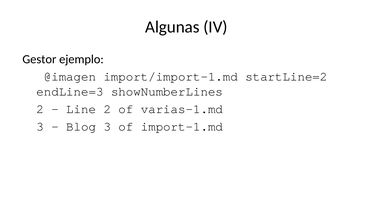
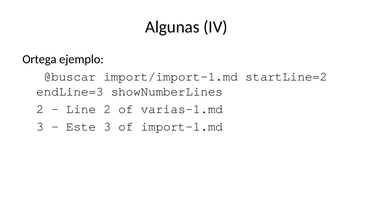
Gestor: Gestor -> Ortega
@imagen: @imagen -> @buscar
Blog: Blog -> Este
